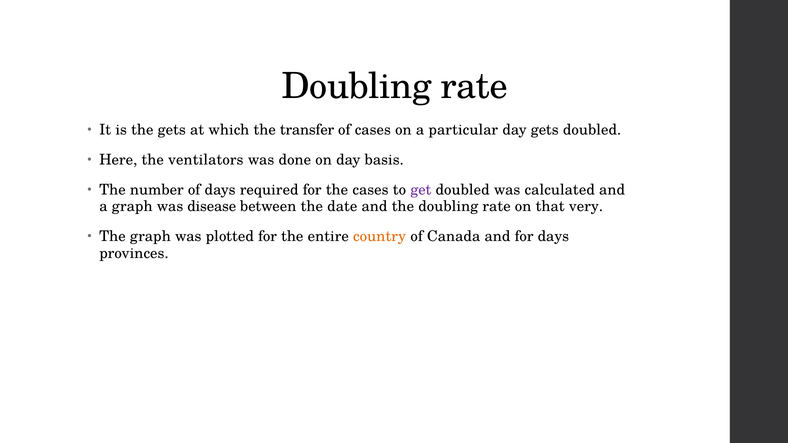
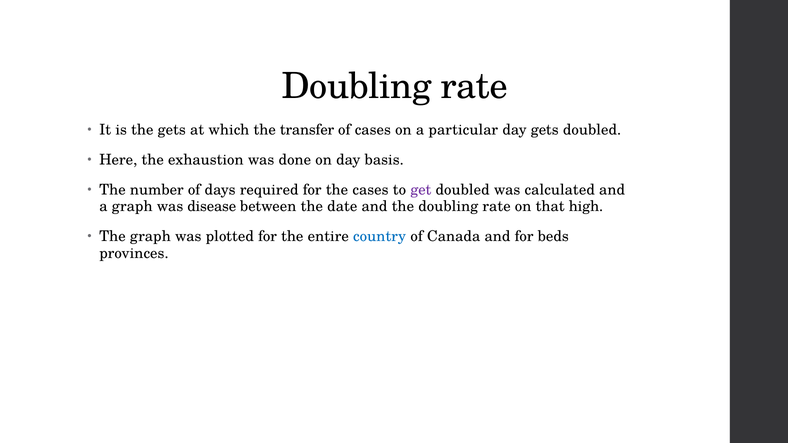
ventilators: ventilators -> exhaustion
very: very -> high
country colour: orange -> blue
for days: days -> beds
